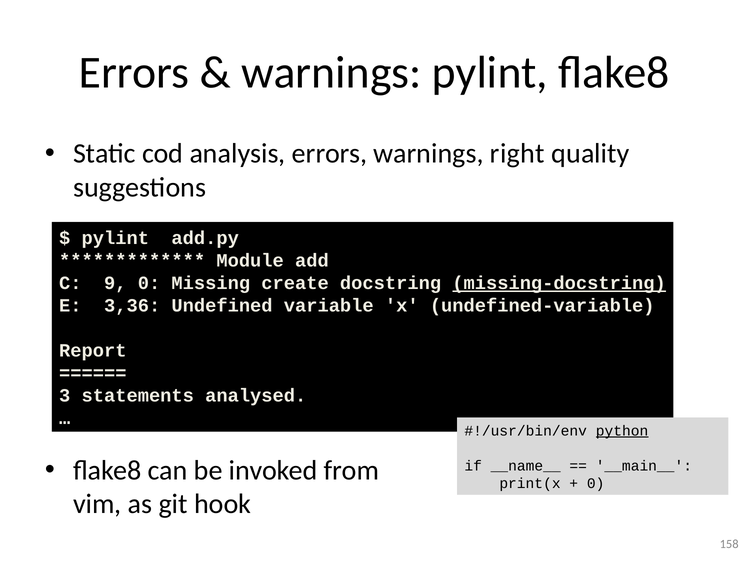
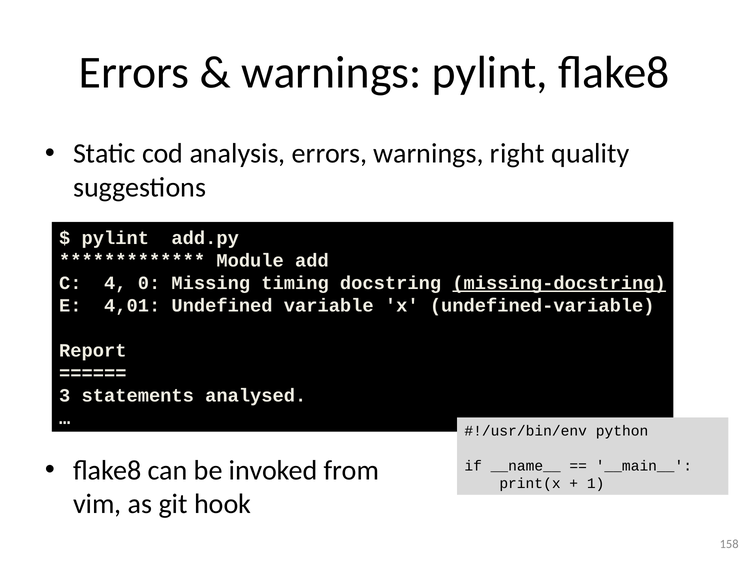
9: 9 -> 4
create: create -> timing
3,36: 3,36 -> 4,01
python underline: present -> none
0 at (596, 483): 0 -> 1
